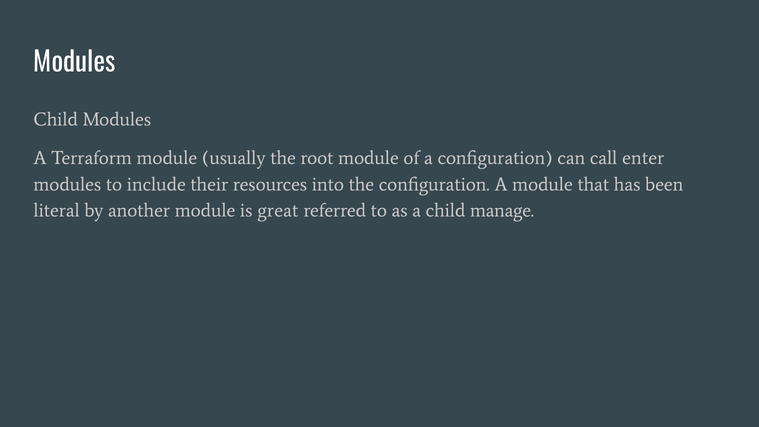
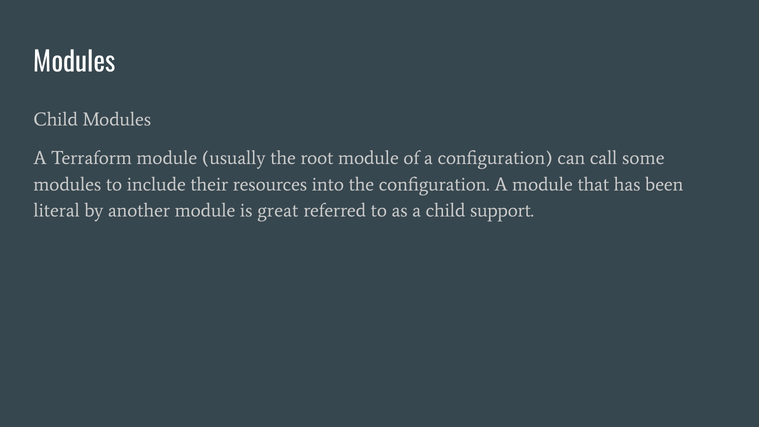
enter: enter -> some
manage: manage -> support
